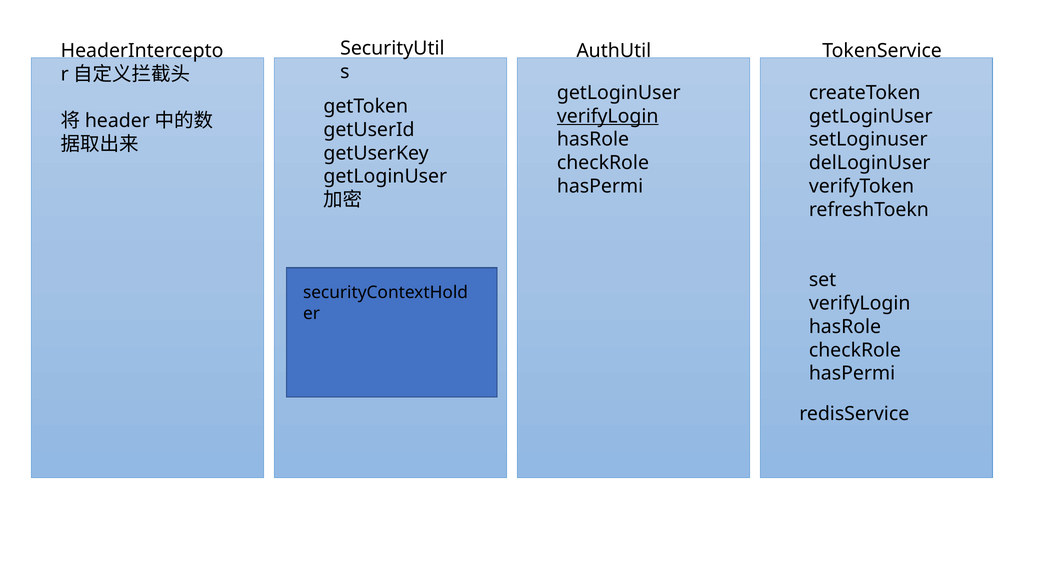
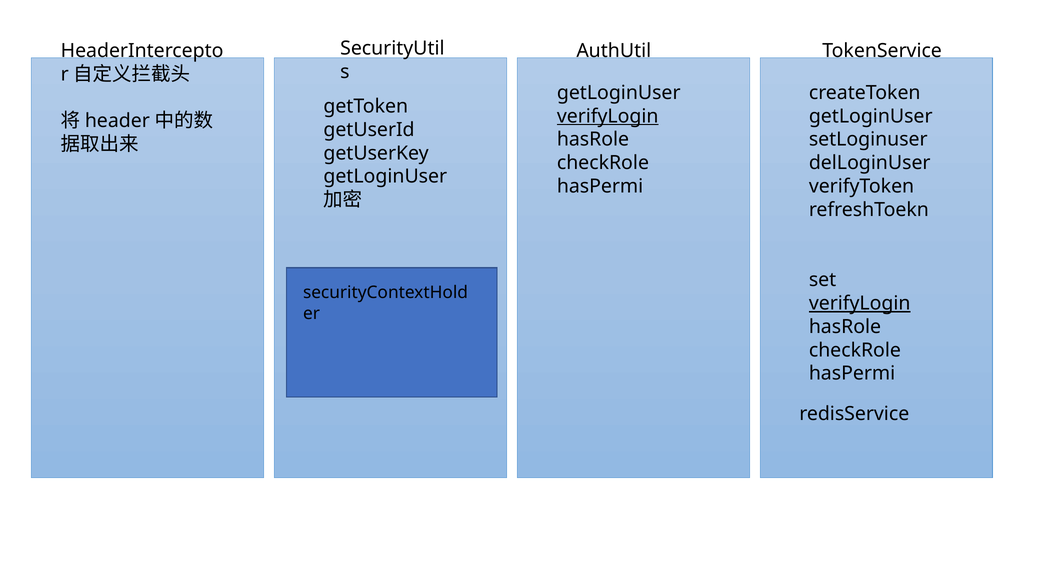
verifyLogin at (860, 303) underline: none -> present
